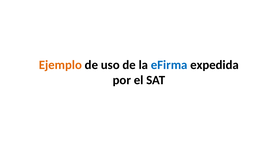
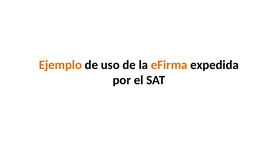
eFirma colour: blue -> orange
